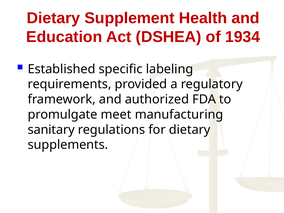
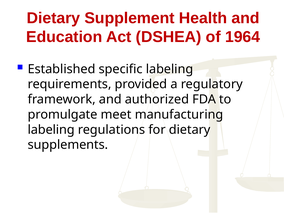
1934: 1934 -> 1964
sanitary at (51, 130): sanitary -> labeling
